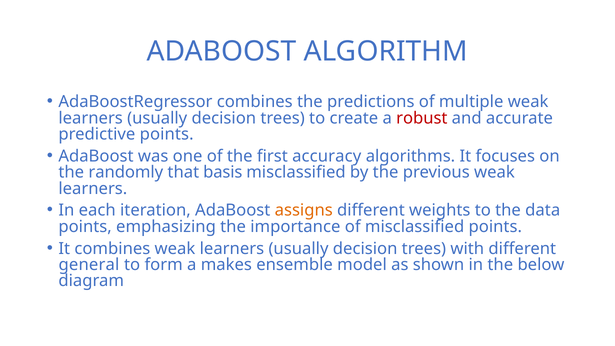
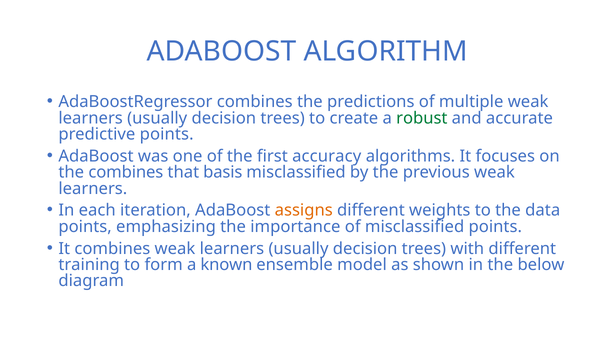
robust colour: red -> green
the randomly: randomly -> combines
general: general -> training
makes: makes -> known
